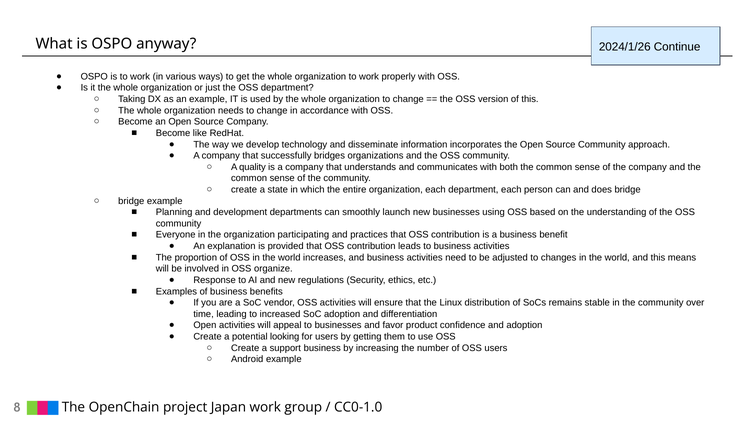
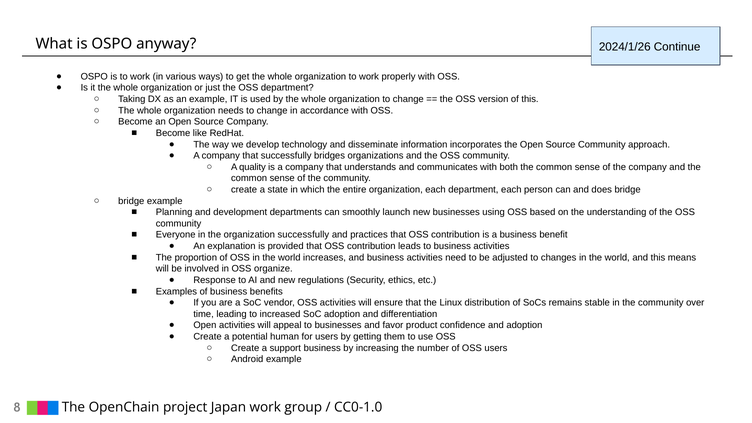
organization participating: participating -> successfully
looking: looking -> human
